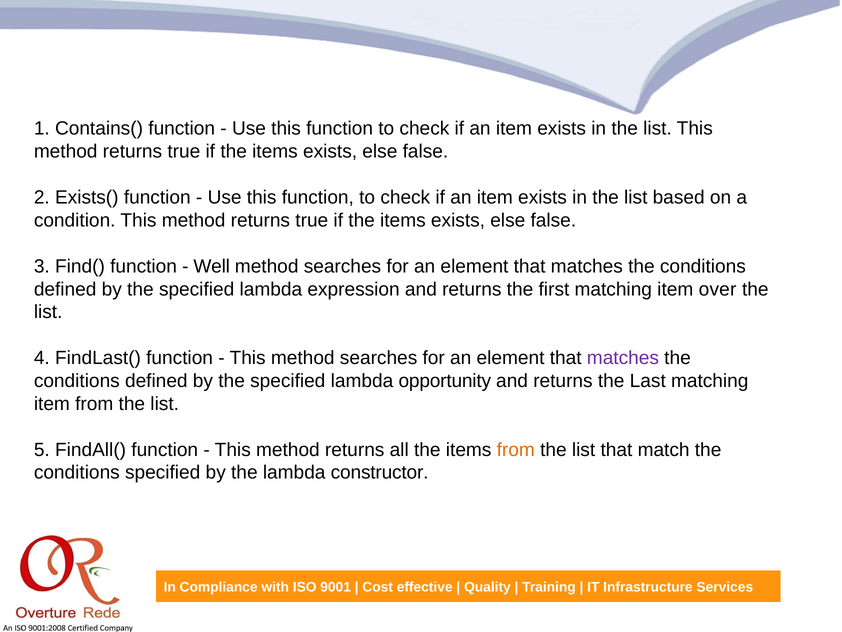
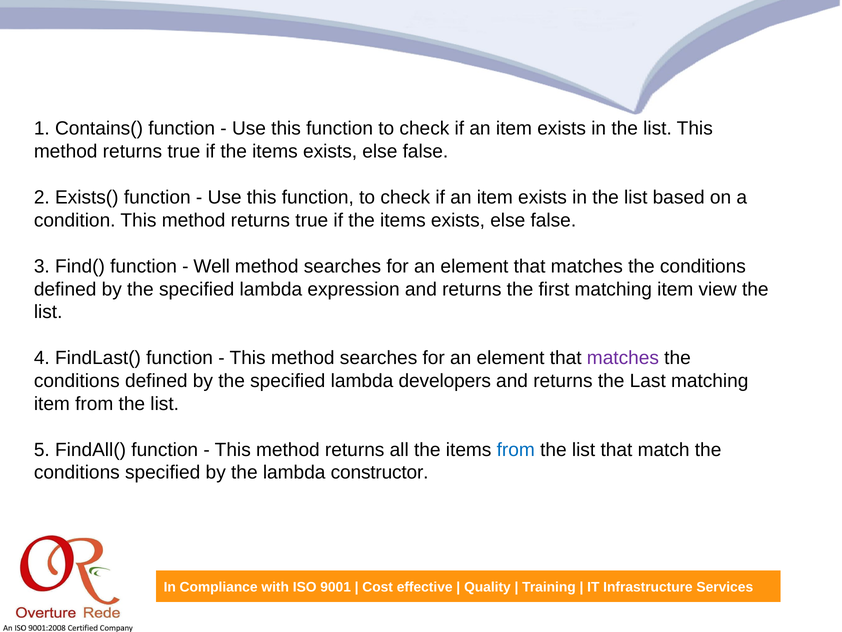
over: over -> view
opportunity: opportunity -> developers
from at (516, 449) colour: orange -> blue
